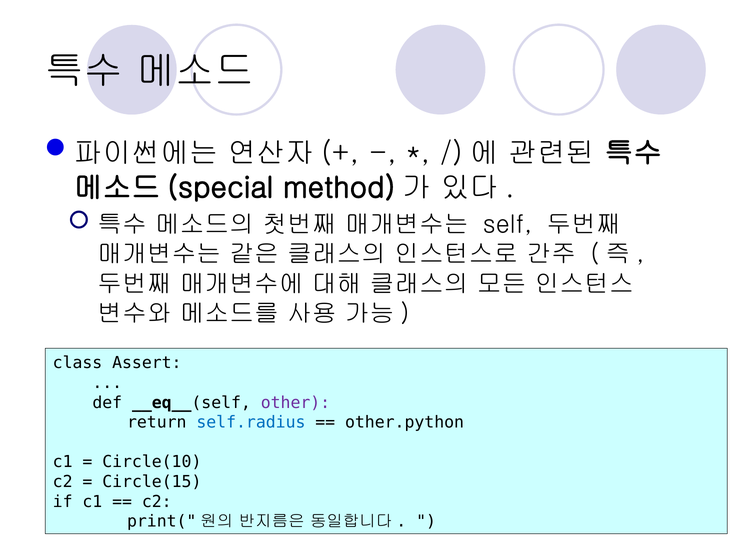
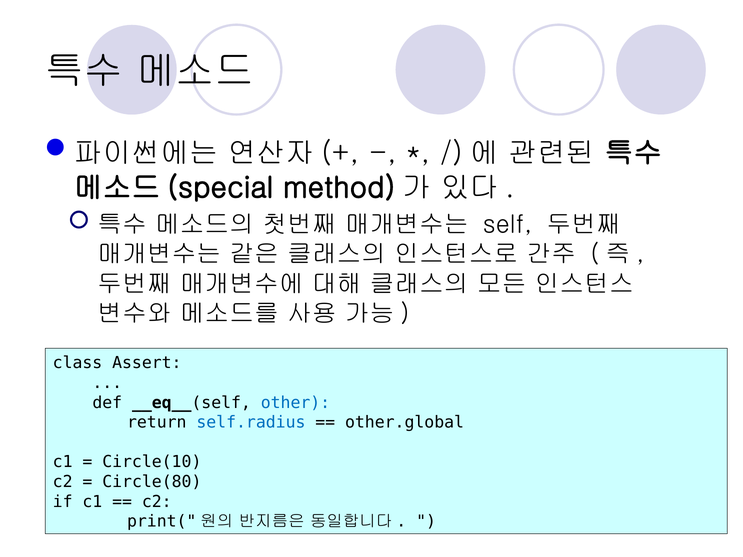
other colour: purple -> blue
other.python: other.python -> other.global
Circle(15: Circle(15 -> Circle(80
